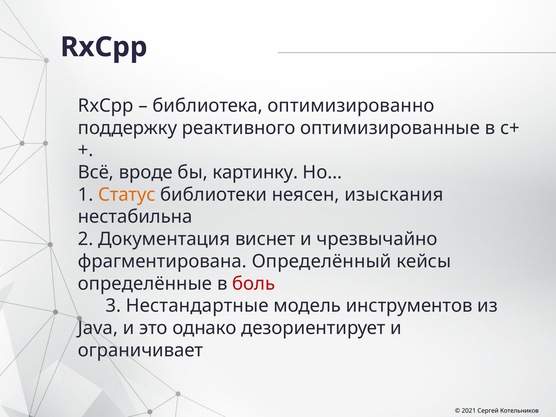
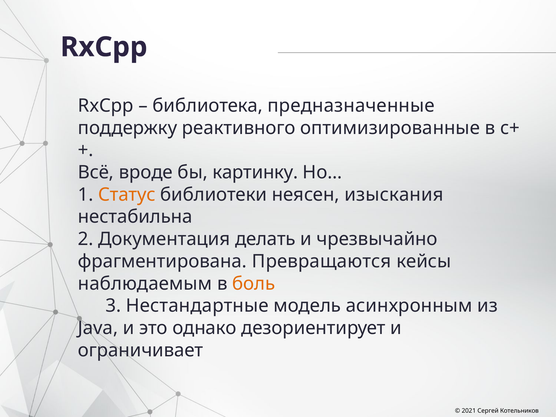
оптимизированно: оптимизированно -> предназначенные
виснет: виснет -> делать
Определённый: Определённый -> Превращаются
определённые: определённые -> наблюдаемым
боль colour: red -> orange
инструментов: инструментов -> асинхронным
